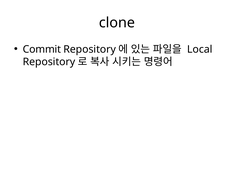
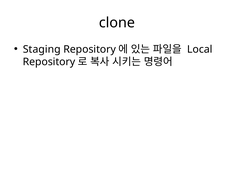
Commit: Commit -> Staging
